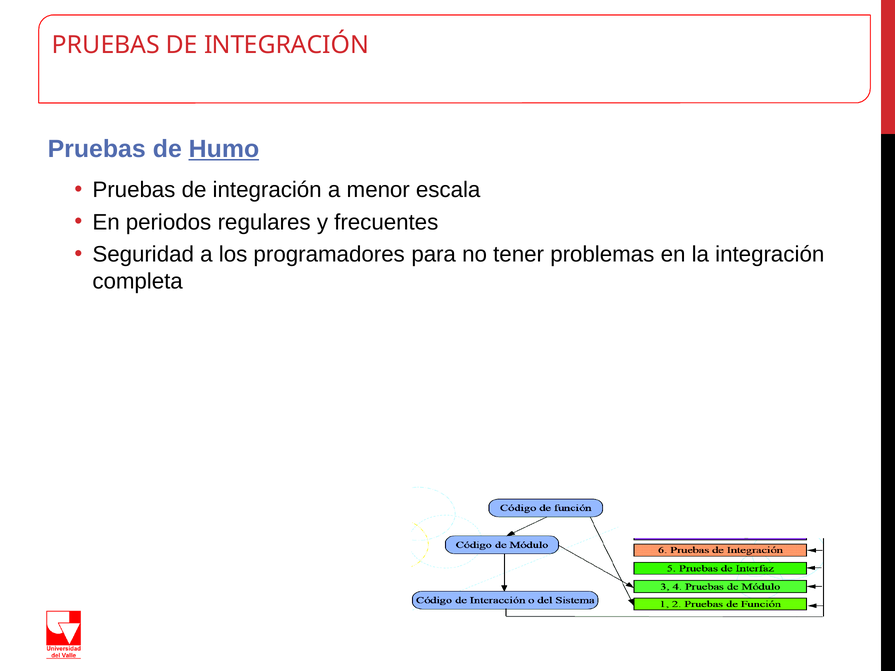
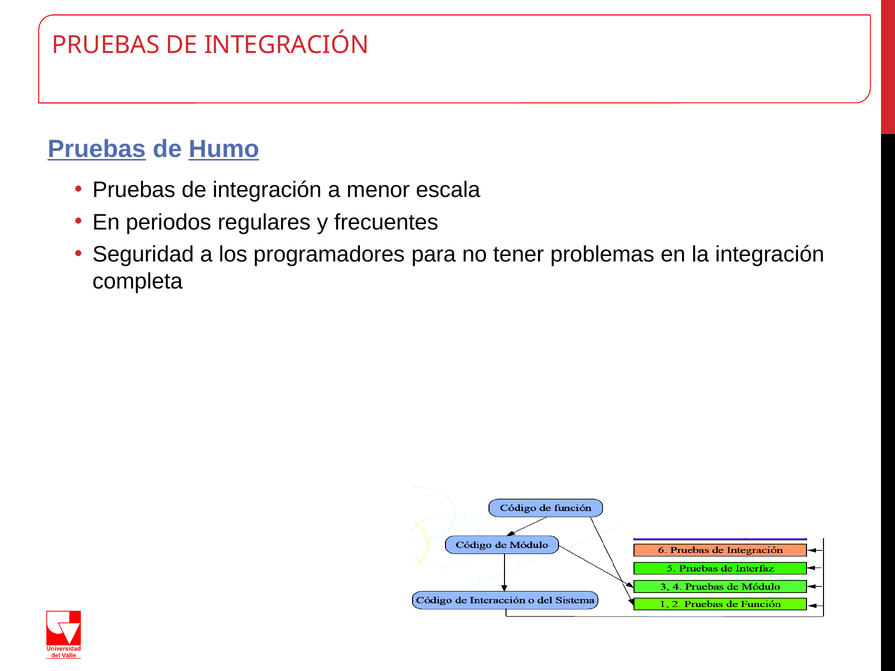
Pruebas at (97, 149) underline: none -> present
